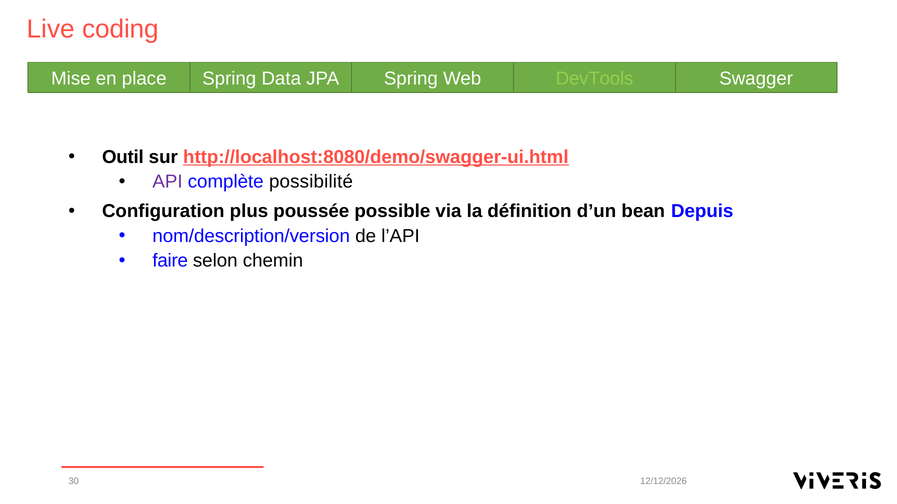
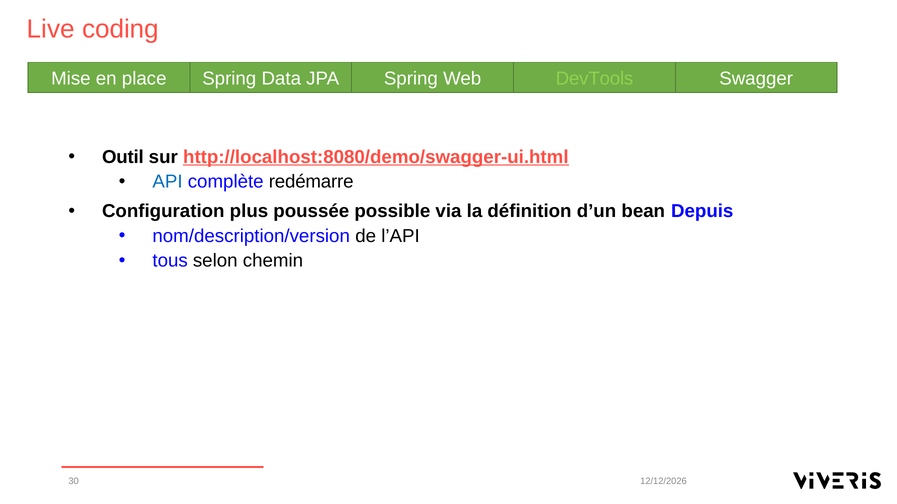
API colour: purple -> blue
possibilité: possibilité -> redémarre
faire: faire -> tous
